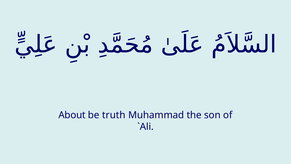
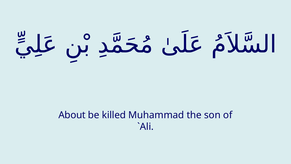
truth: truth -> killed
